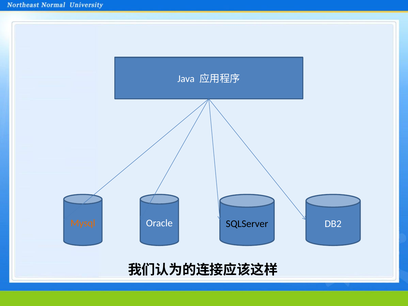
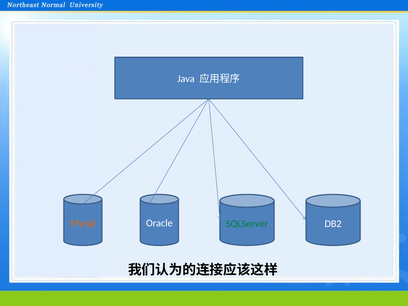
SQLServer colour: black -> green
